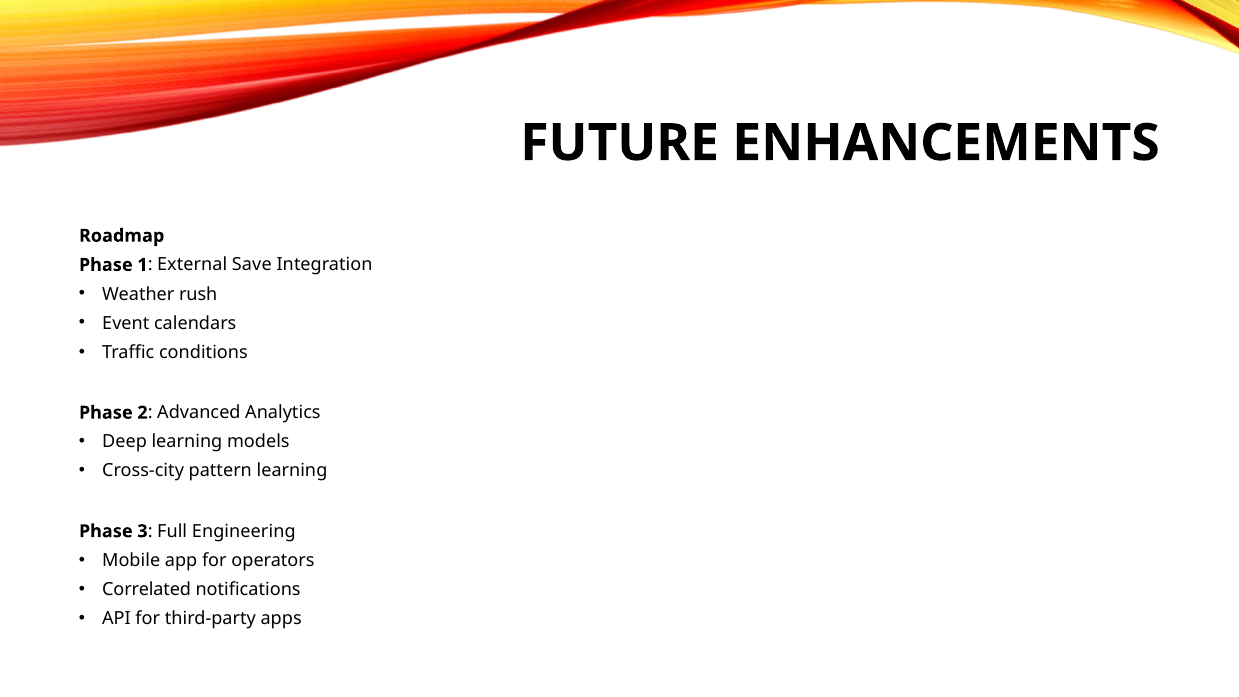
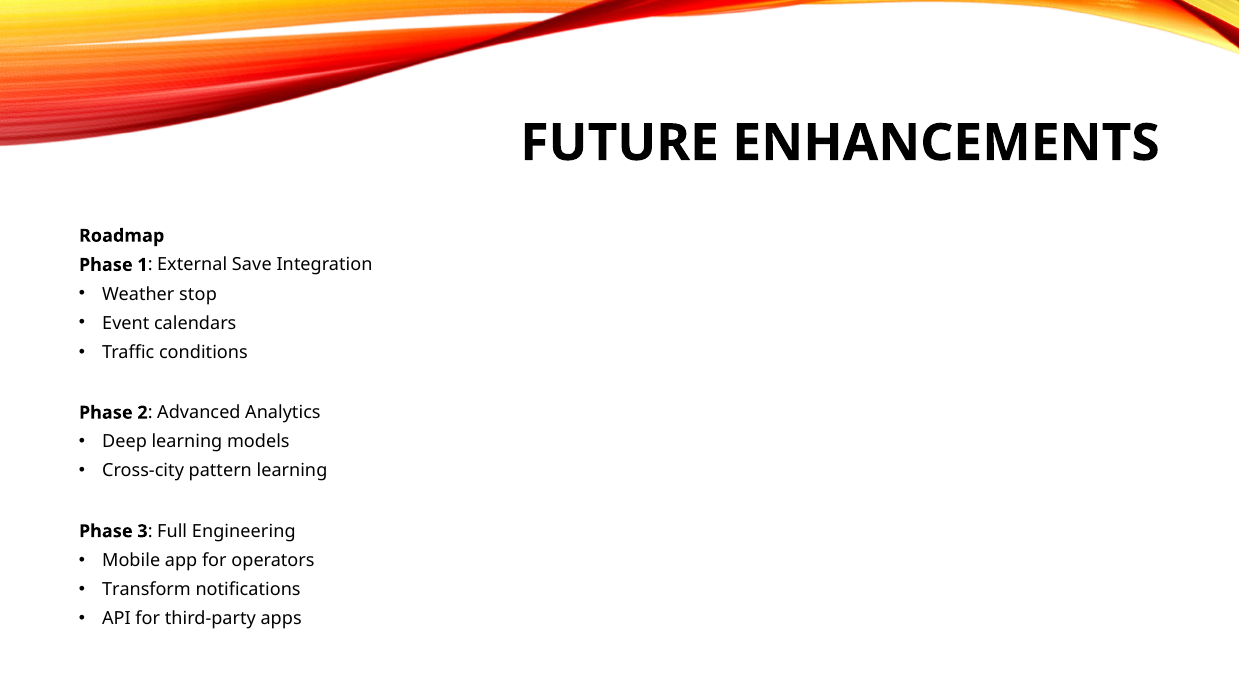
rush: rush -> stop
Correlated: Correlated -> Transform
